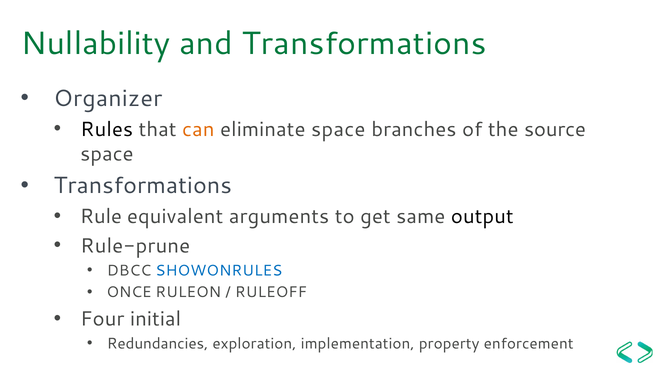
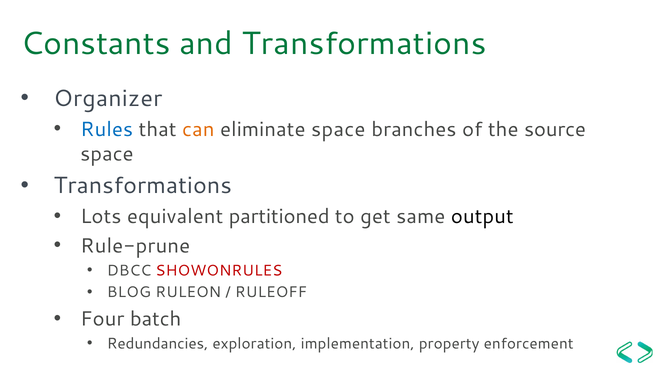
Nullability: Nullability -> Constants
Rules colour: black -> blue
Rule: Rule -> Lots
arguments: arguments -> partitioned
SHOWONRULES colour: blue -> red
ONCE: ONCE -> BLOG
initial: initial -> batch
